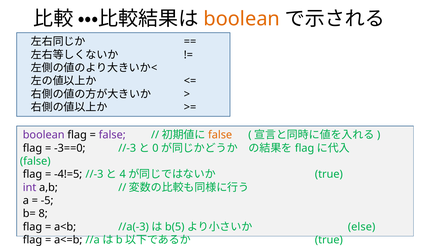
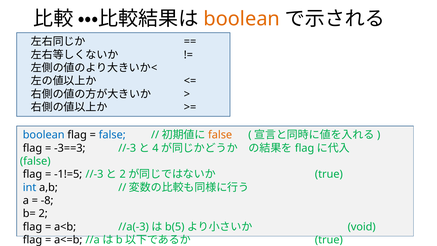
boolean at (44, 135) colour: purple -> blue
false at (112, 135) colour: purple -> blue
-3==0: -3==0 -> -3==3
0: 0 -> 4
-4!=5: -4!=5 -> -1!=5
4 at (123, 174): 4 -> 2
int colour: purple -> blue
-5: -5 -> -8
b= 8: 8 -> 2
else: else -> void
